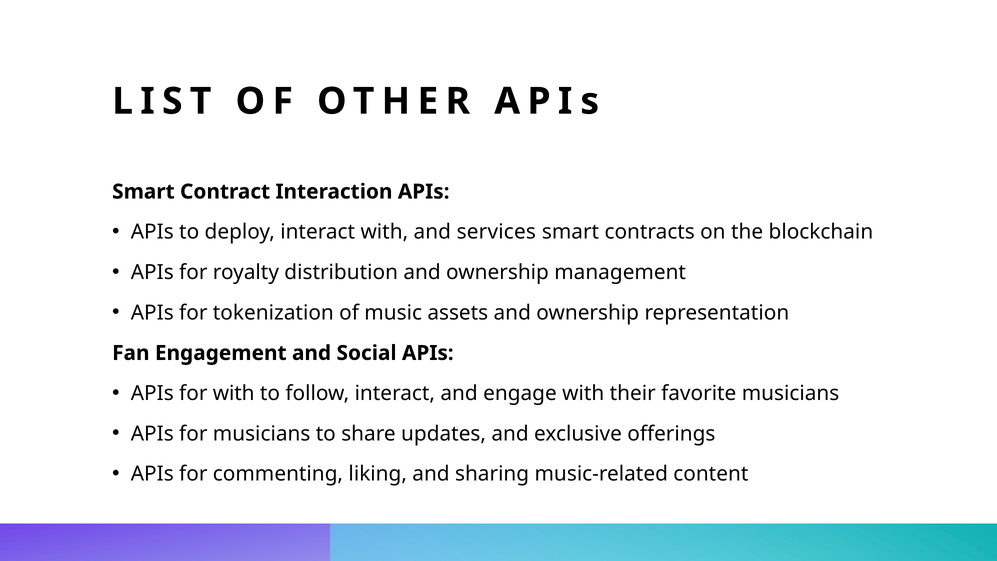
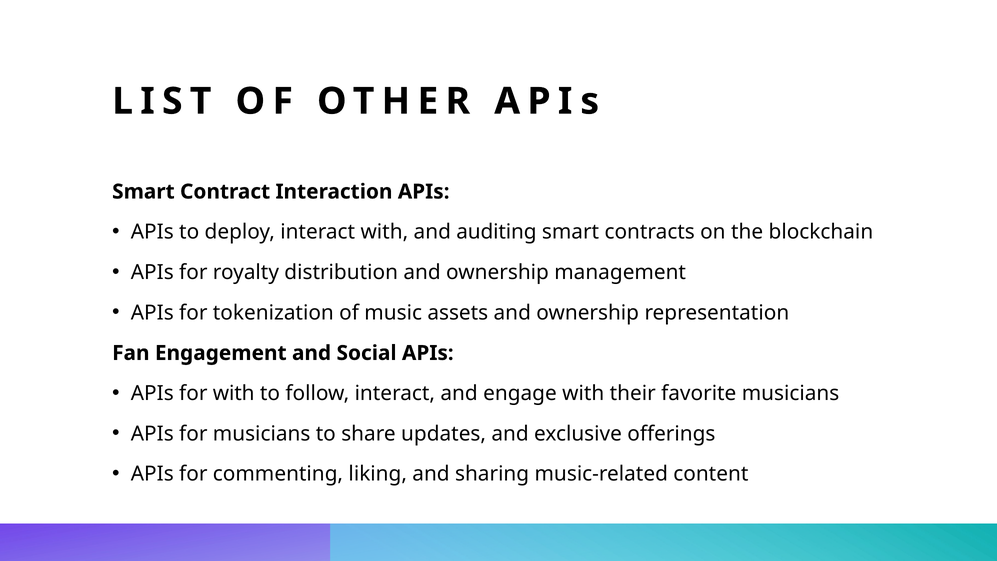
services: services -> auditing
